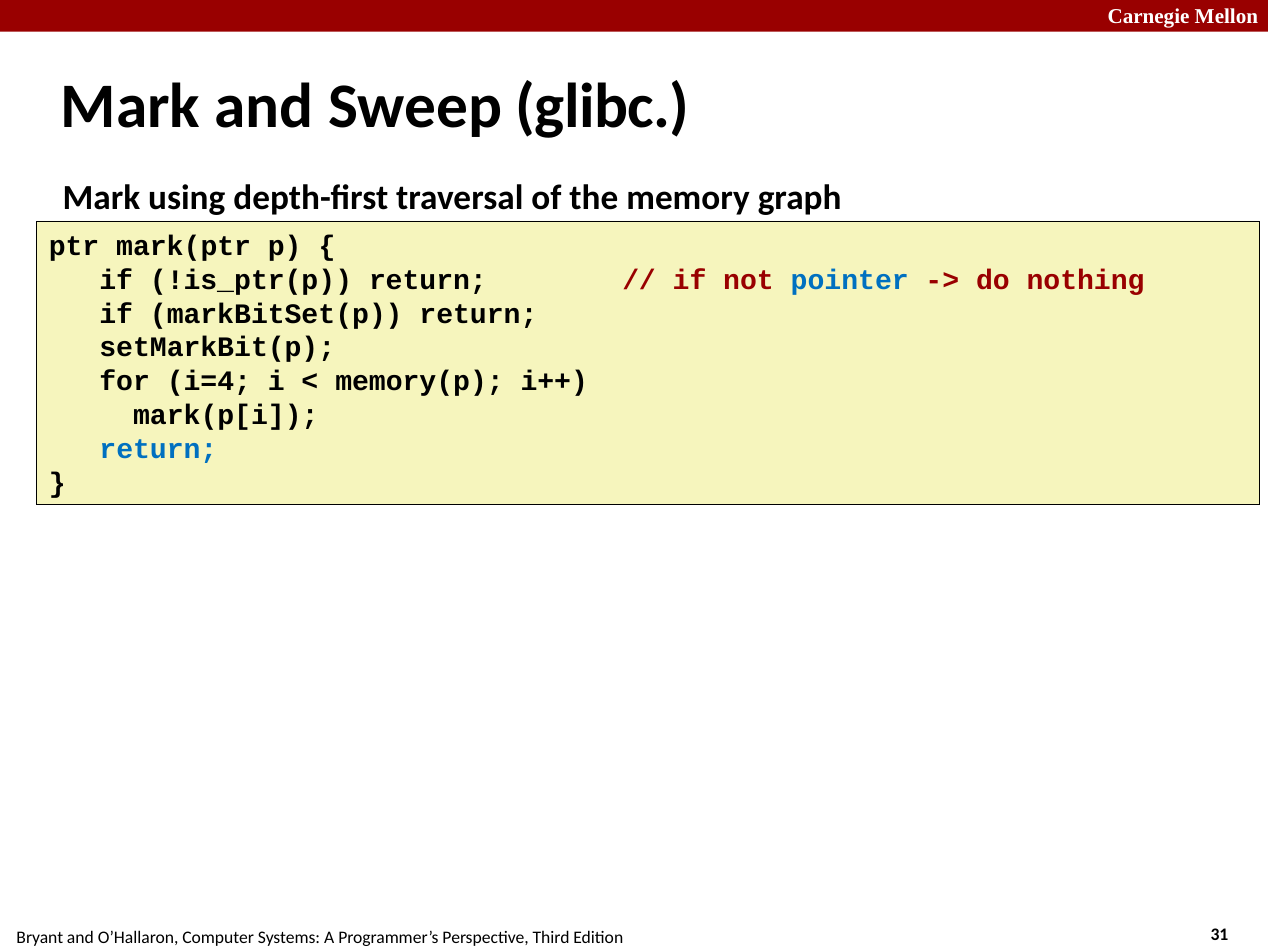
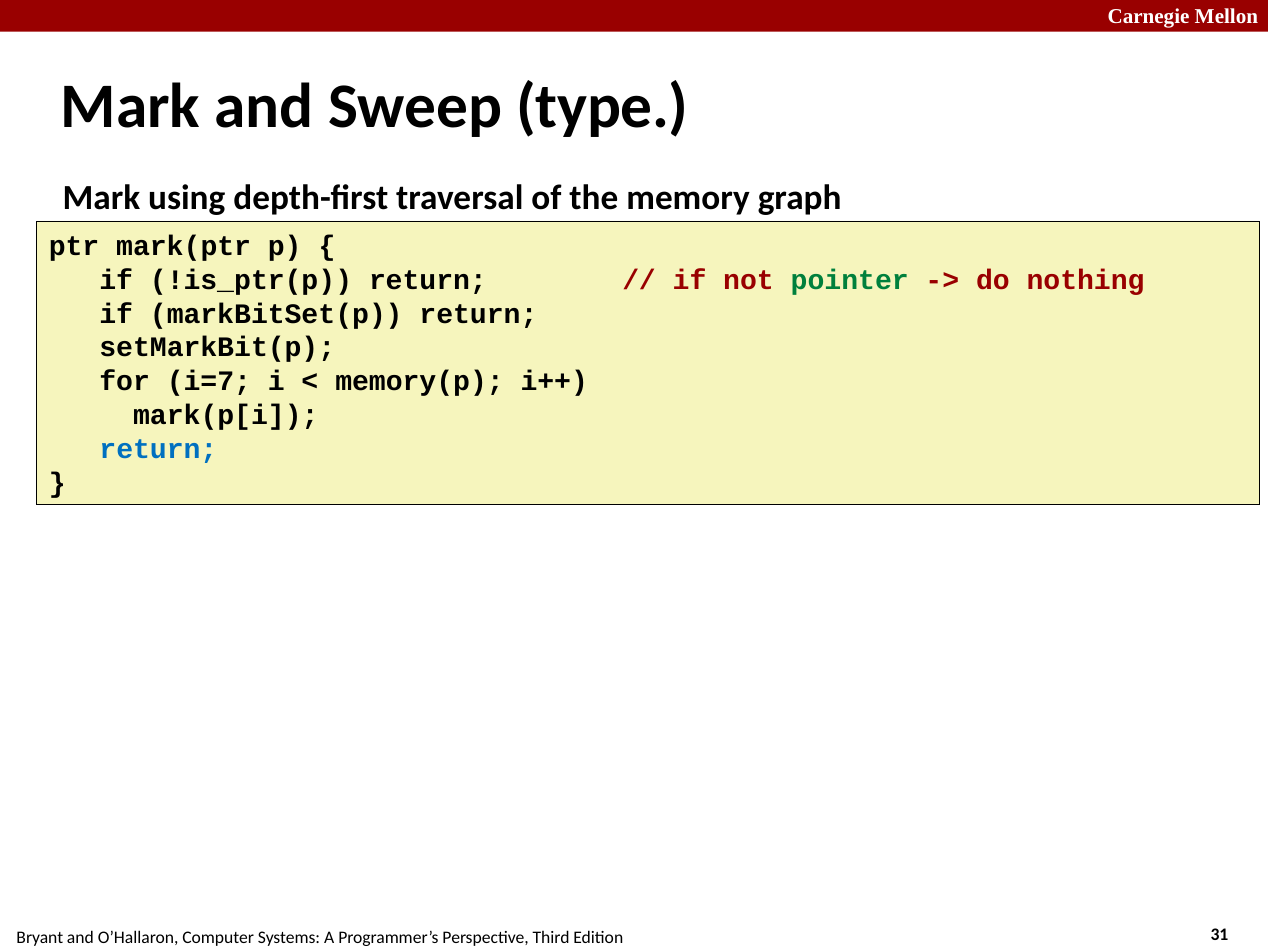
glibc: glibc -> type
pointer colour: blue -> green
i=4: i=4 -> i=7
